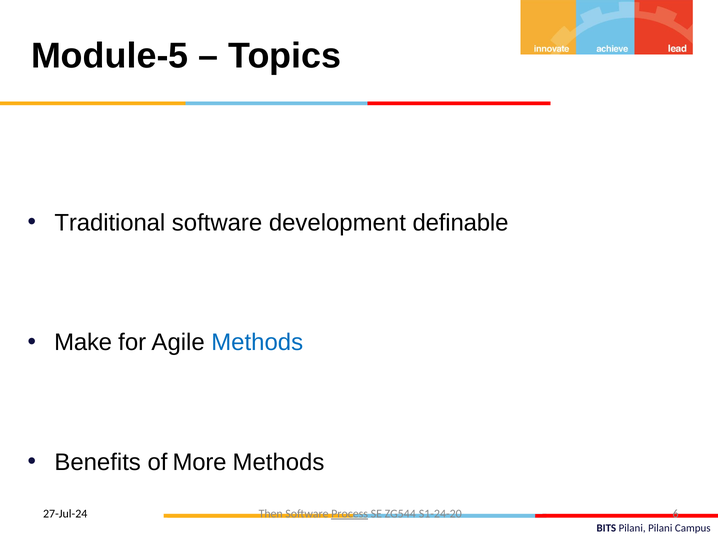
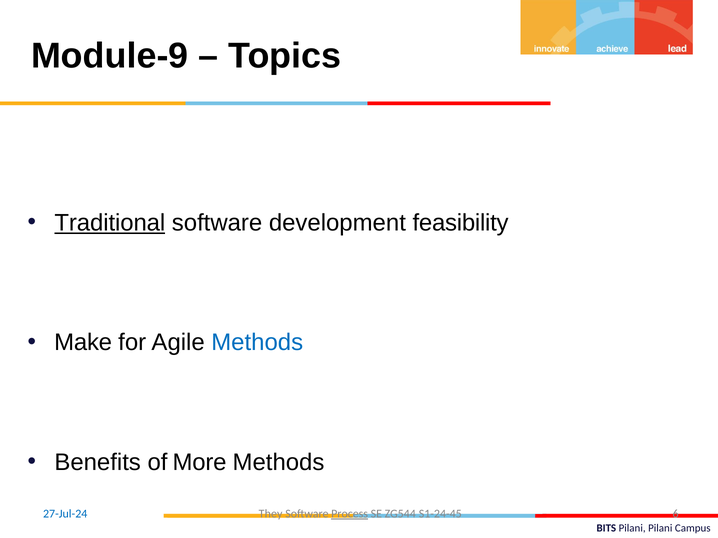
Module-5: Module-5 -> Module-9
Traditional underline: none -> present
definable: definable -> feasibility
27-Jul-24 colour: black -> blue
Then: Then -> They
S1-24-20: S1-24-20 -> S1-24-45
